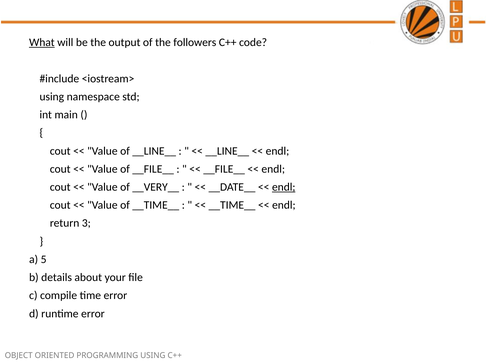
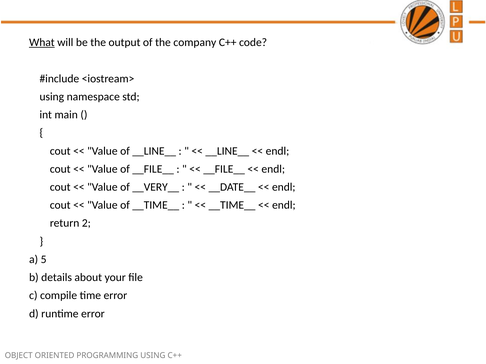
followers: followers -> company
endl at (284, 187) underline: present -> none
3: 3 -> 2
